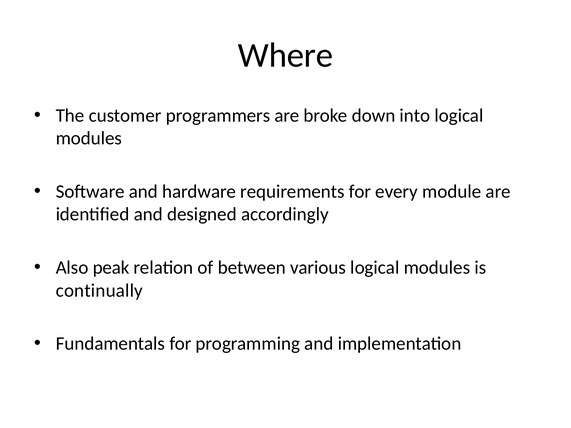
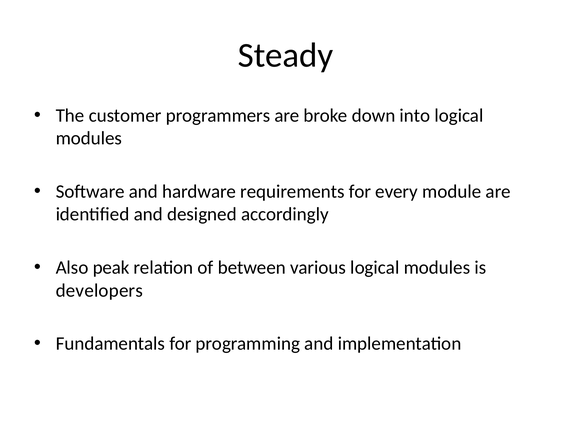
Where: Where -> Steady
continually: continually -> developers
